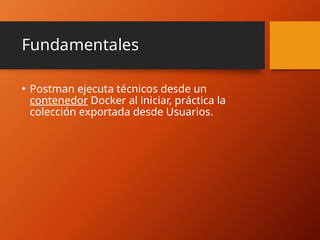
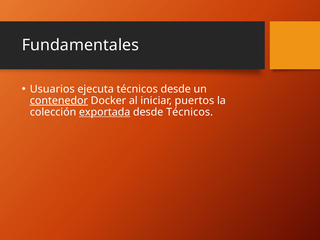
Postman: Postman -> Usuarios
práctica: práctica -> puertos
exportada underline: none -> present
desde Usuarios: Usuarios -> Técnicos
